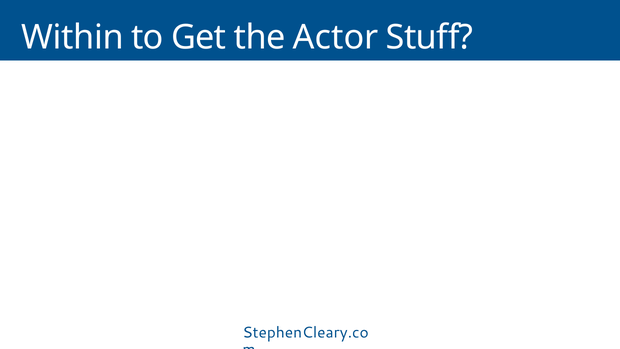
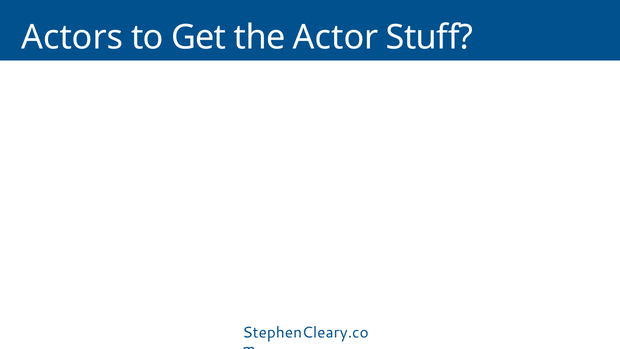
Within: Within -> Actors
